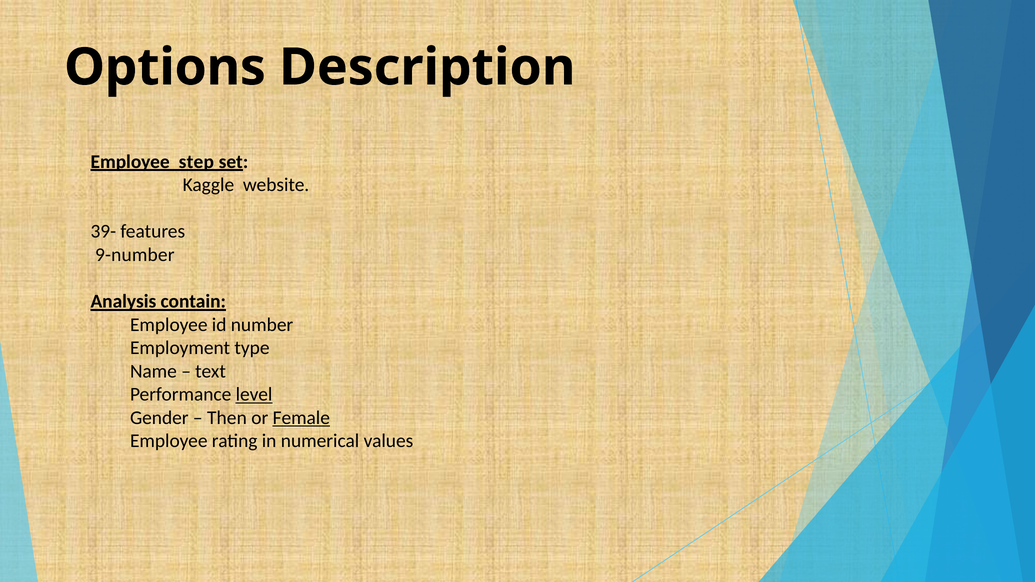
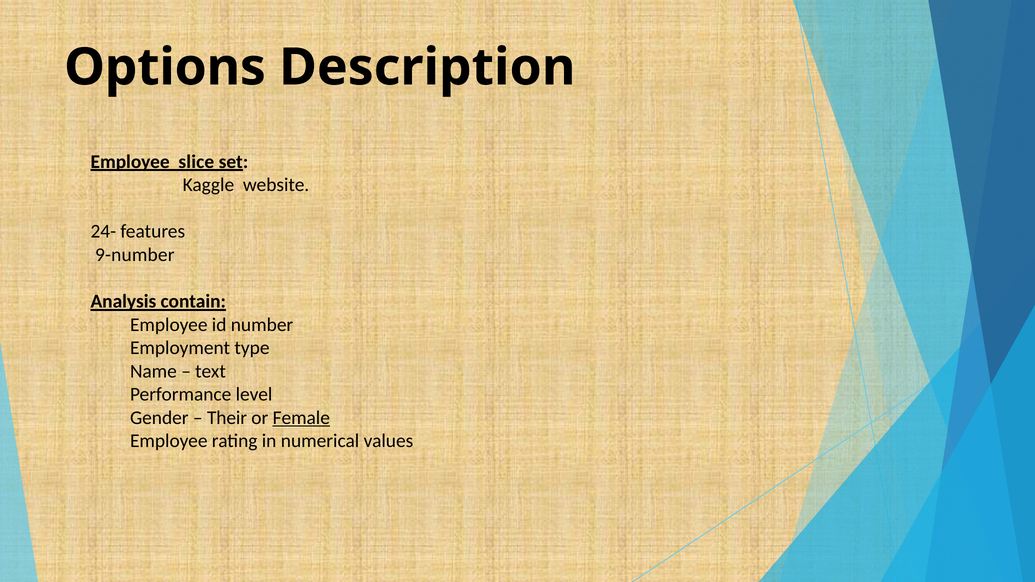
step: step -> slice
39-: 39- -> 24-
level underline: present -> none
Then: Then -> Their
